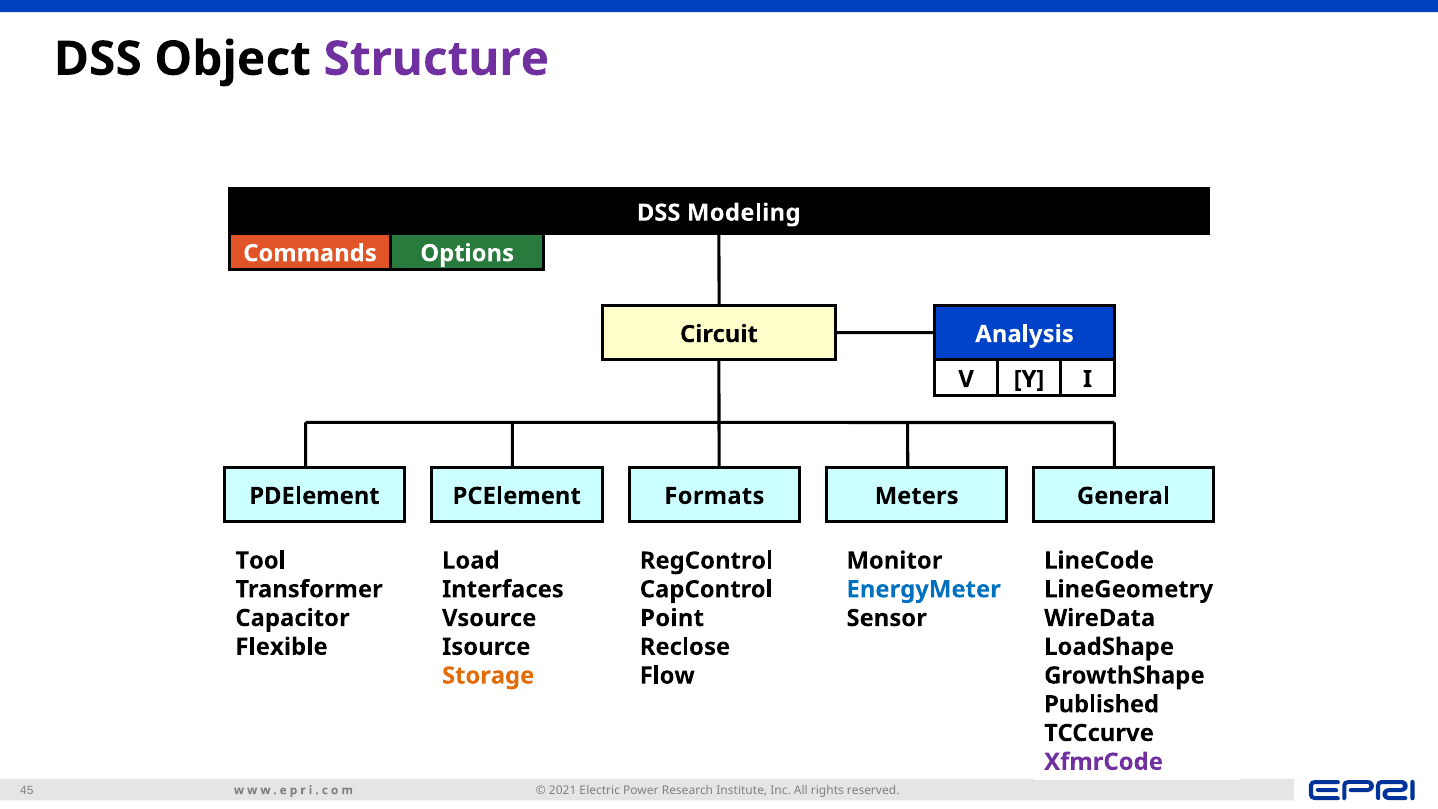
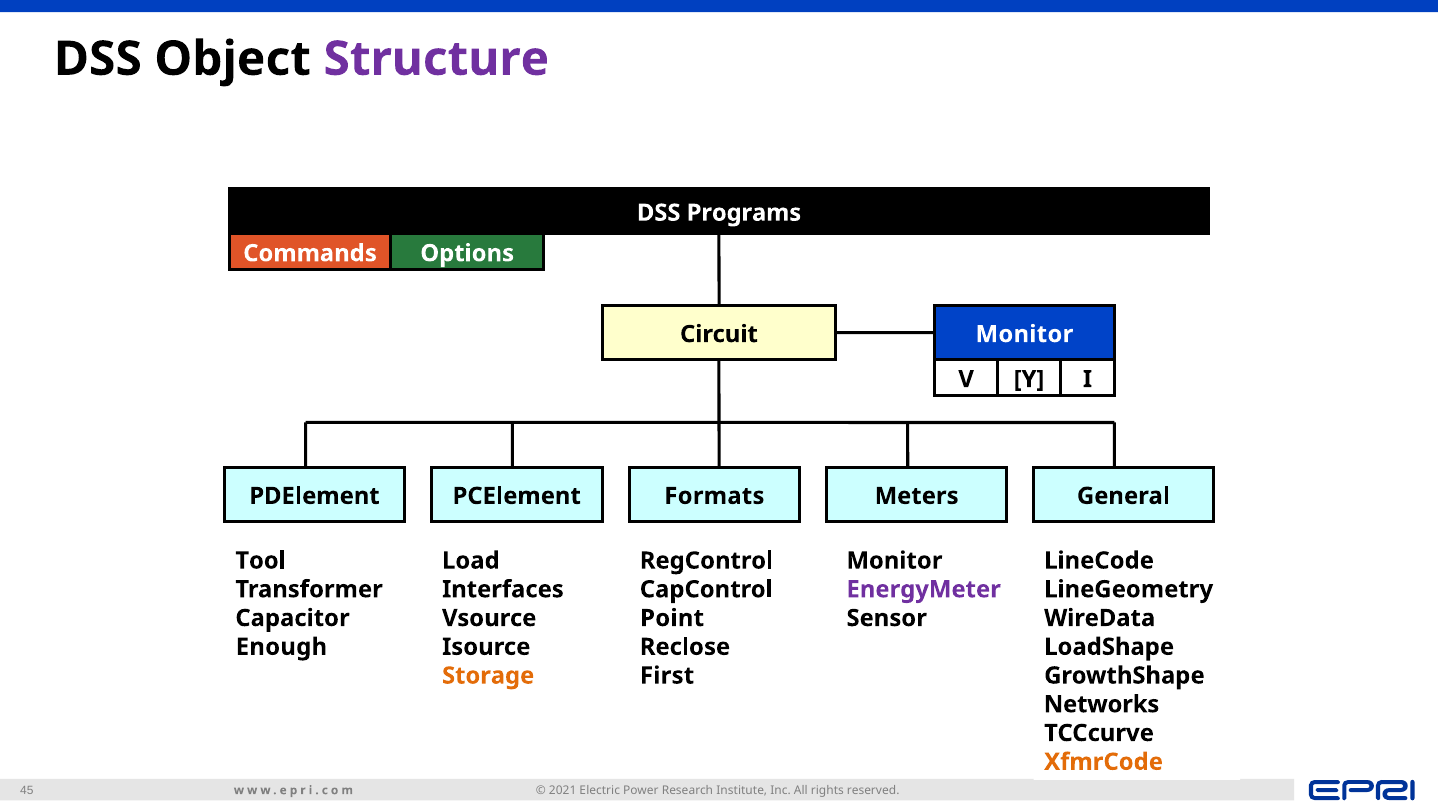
Modeling: Modeling -> Programs
Analysis at (1025, 334): Analysis -> Monitor
EnergyMeter colour: blue -> purple
Flexible: Flexible -> Enough
Flow: Flow -> First
Published: Published -> Networks
XfmrCode colour: purple -> orange
